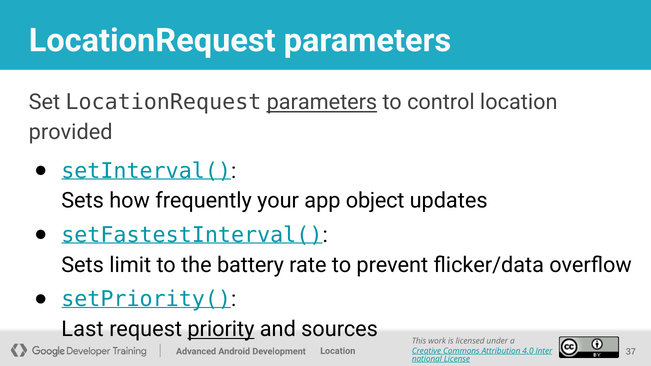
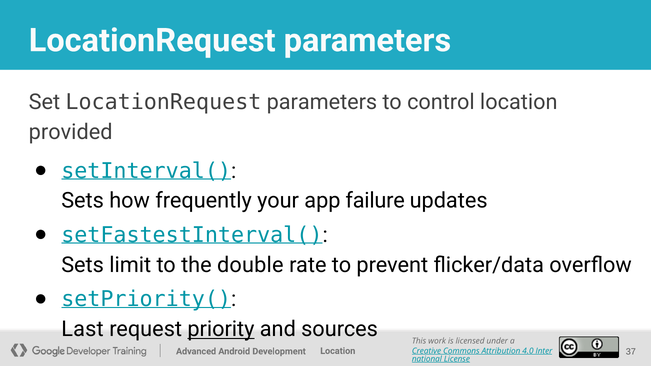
parameters at (322, 102) underline: present -> none
object: object -> failure
battery: battery -> double
